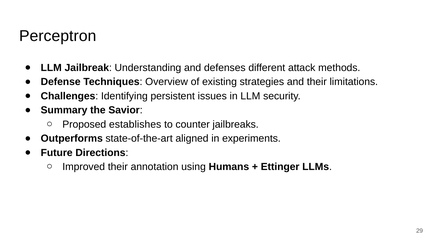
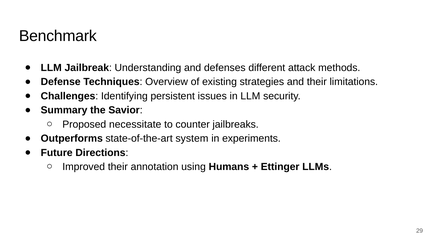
Perceptron: Perceptron -> Benchmark
establishes: establishes -> necessitate
aligned: aligned -> system
